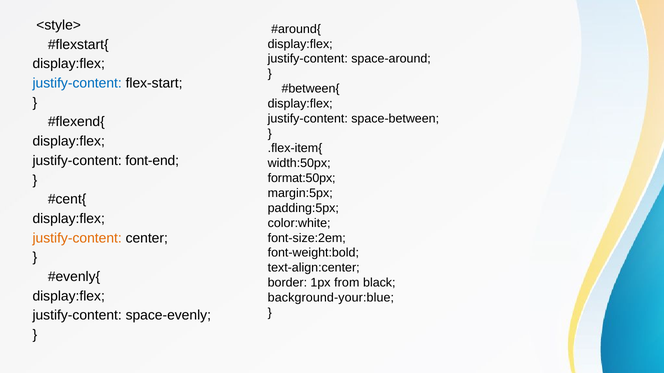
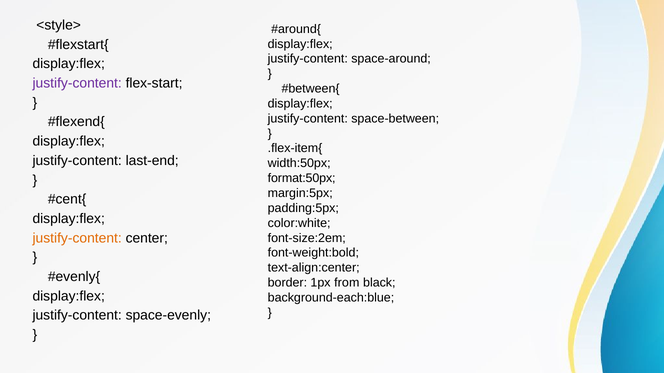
justify-content at (77, 83) colour: blue -> purple
font-end: font-end -> last-end
background-your:blue: background-your:blue -> background-each:blue
